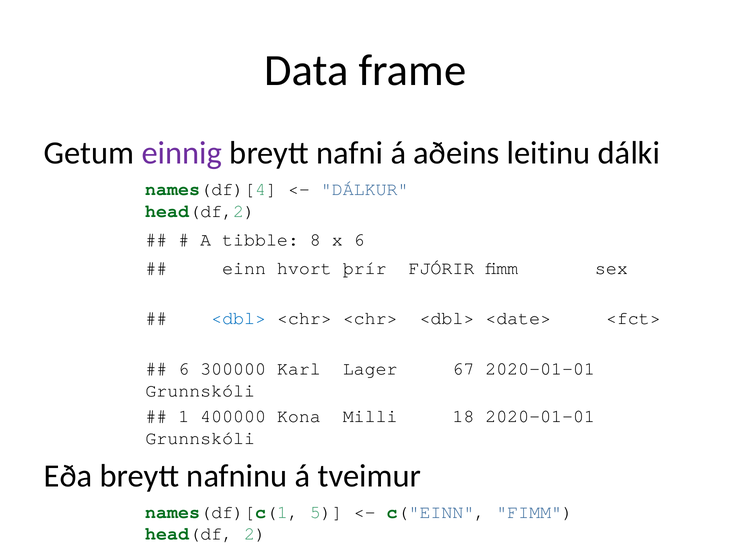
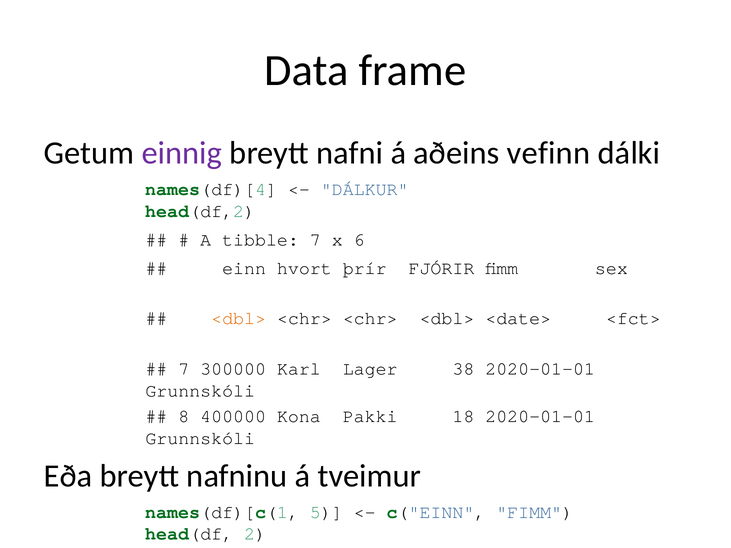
leitinu: leitinu -> vefinn
tibble 8: 8 -> 7
<dbl> at (239, 318) colour: blue -> orange
6 at (184, 369): 6 -> 7
67: 67 -> 38
1 at (184, 416): 1 -> 8
Milli: Milli -> Pakki
